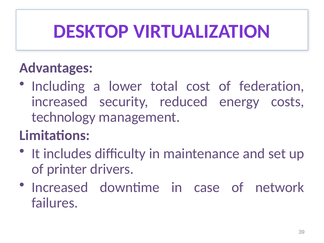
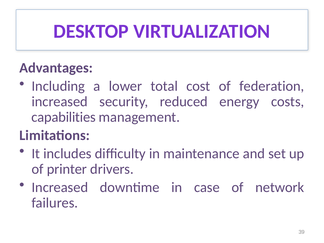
technology: technology -> capabilities
